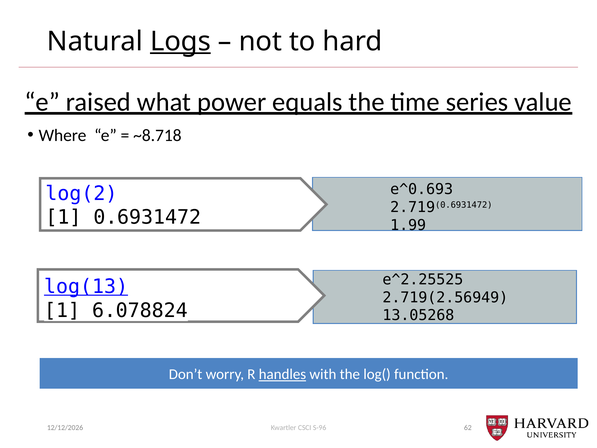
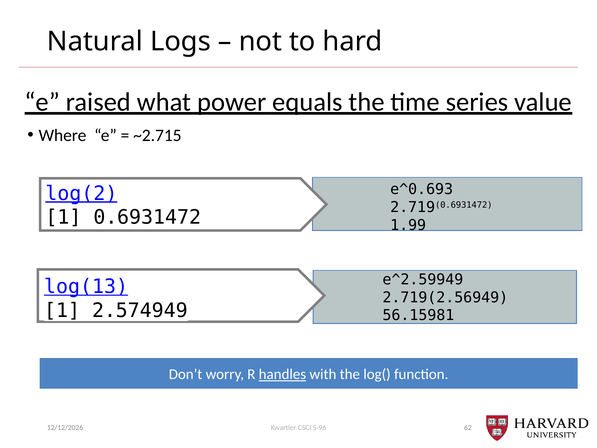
Logs underline: present -> none
~8.718: ~8.718 -> ~2.715
log(2 underline: none -> present
e^2.25525: e^2.25525 -> e^2.59949
6.078824: 6.078824 -> 2.574949
13.05268: 13.05268 -> 56.15981
